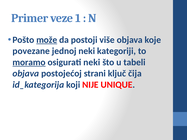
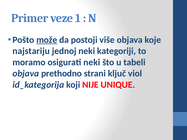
povezane: povezane -> najstariju
moramo underline: present -> none
postojećoj: postojećoj -> prethodno
čija: čija -> viol
